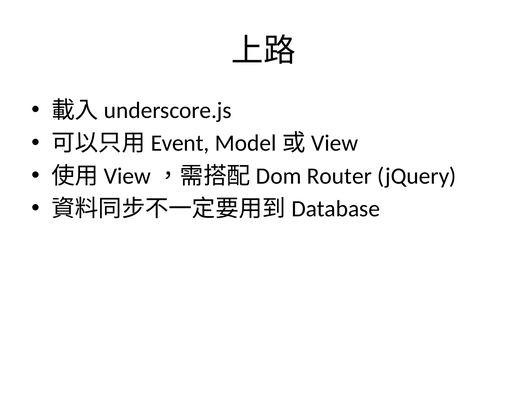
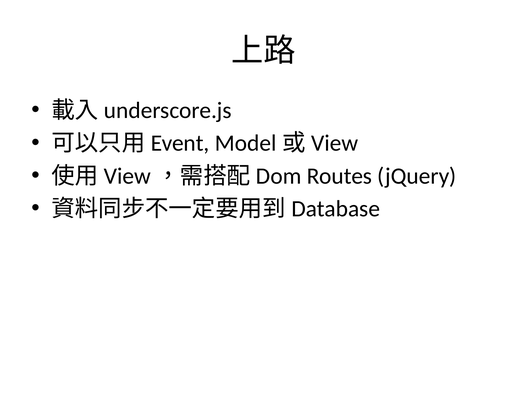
Router: Router -> Routes
